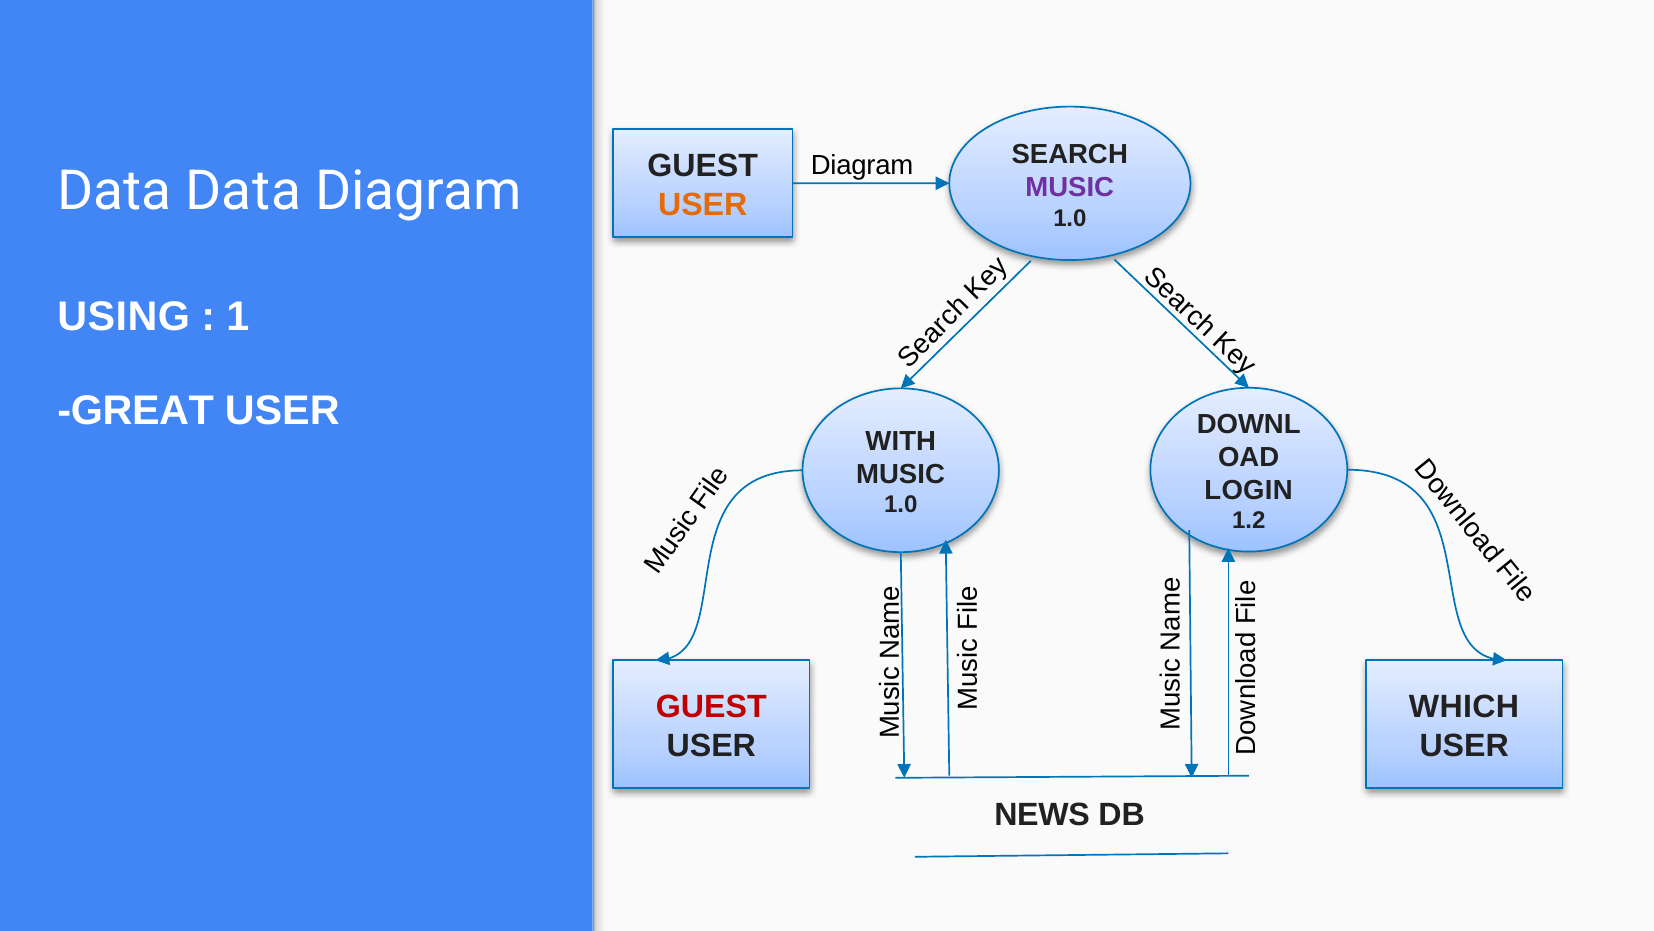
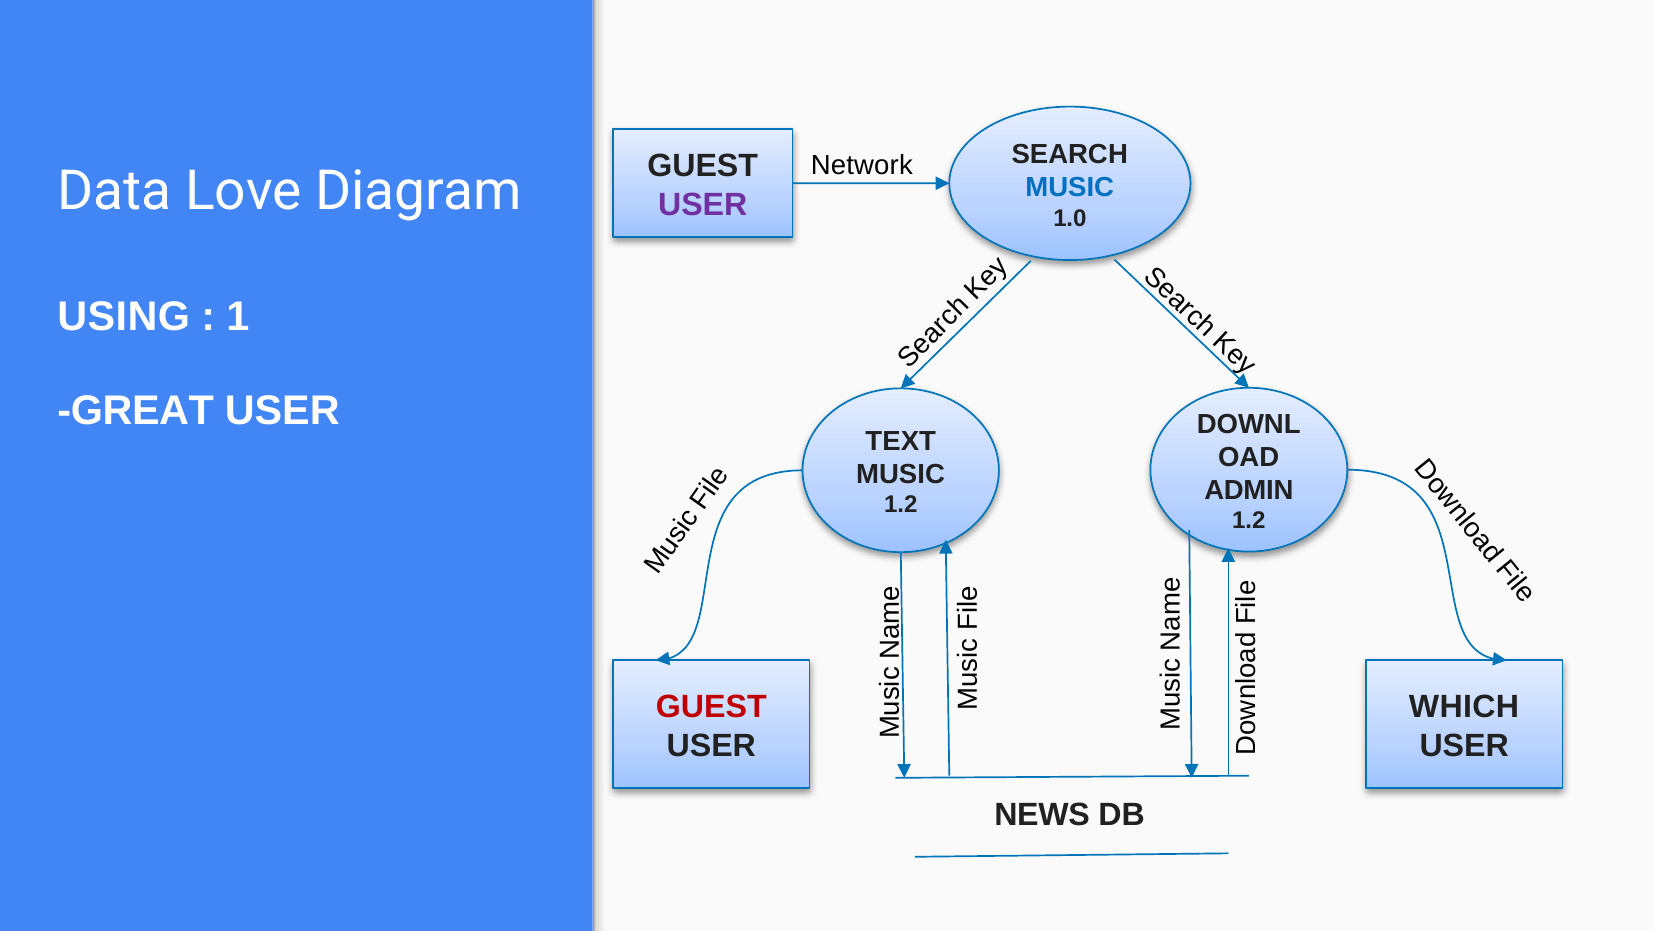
Diagram at (862, 165): Diagram -> Network
Data Data: Data -> Love
MUSIC at (1070, 187) colour: purple -> blue
USER at (703, 205) colour: orange -> purple
WITH: WITH -> TEXT
LOGIN: LOGIN -> ADMIN
1.0 at (901, 505): 1.0 -> 1.2
